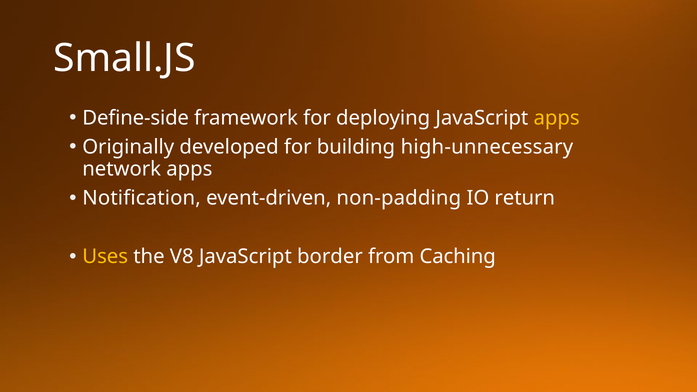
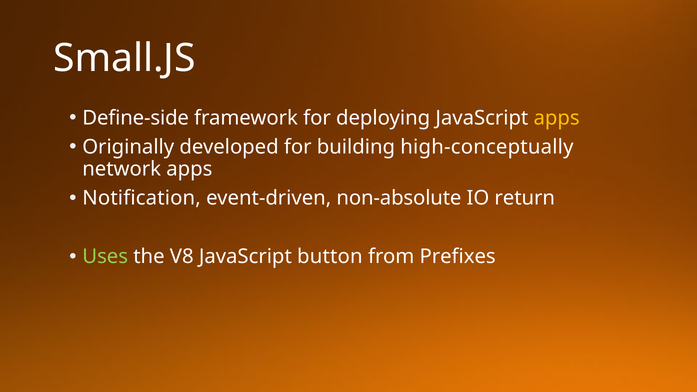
high-unnecessary: high-unnecessary -> high-conceptually
non-padding: non-padding -> non-absolute
Uses colour: yellow -> light green
border: border -> button
Caching: Caching -> Prefixes
